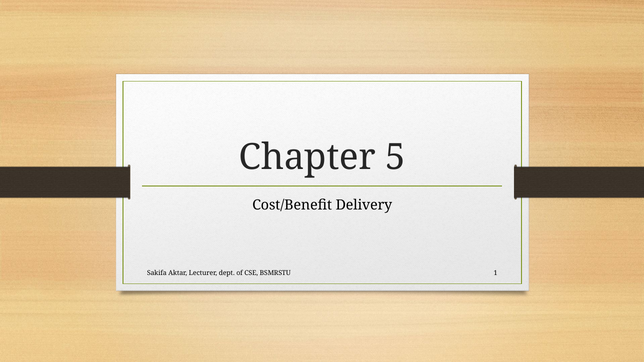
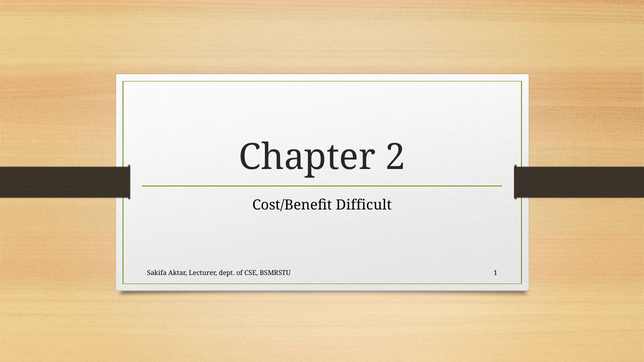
5: 5 -> 2
Delivery: Delivery -> Difficult
